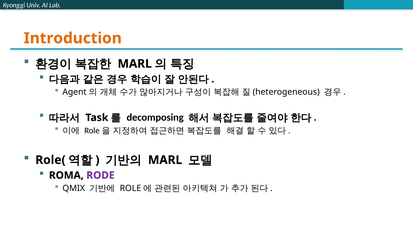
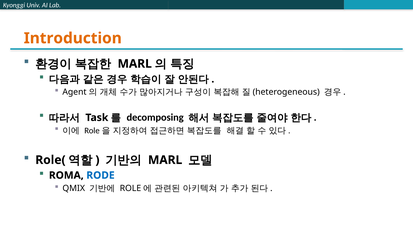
RODE colour: purple -> blue
